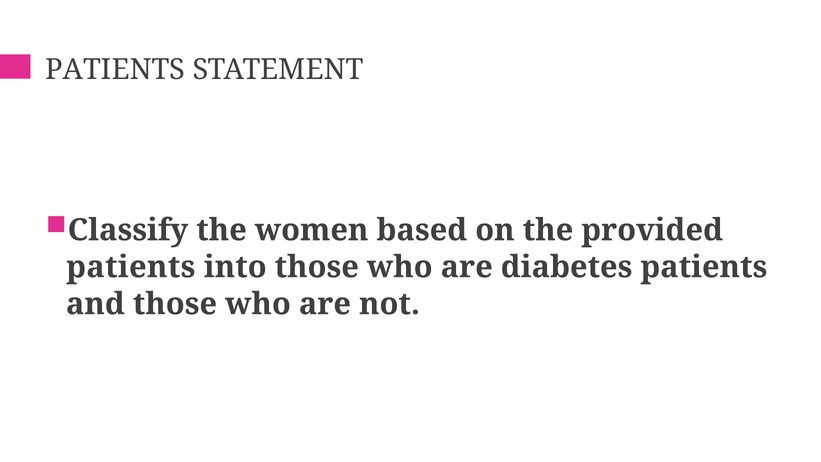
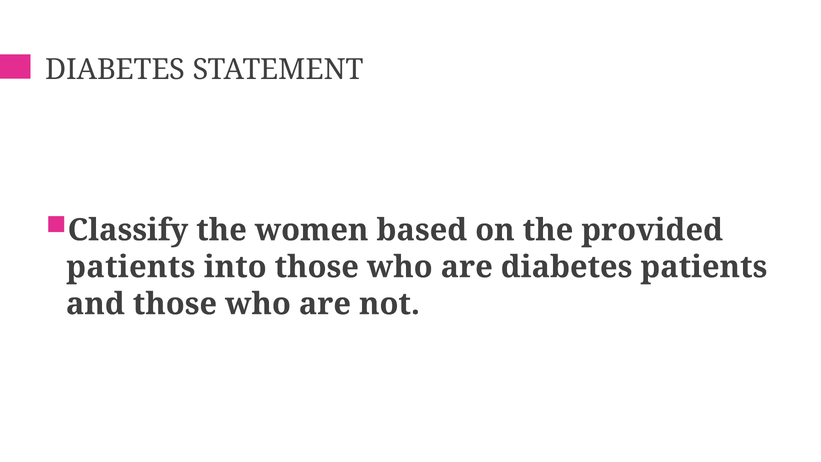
PATIENTS at (115, 70): PATIENTS -> DIABETES
